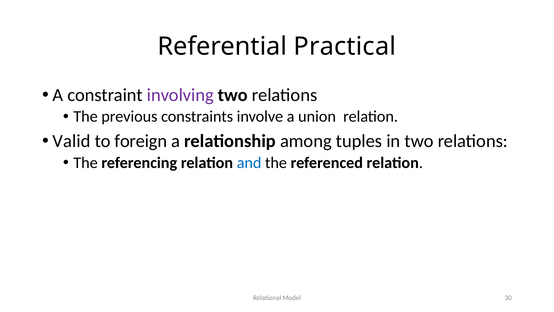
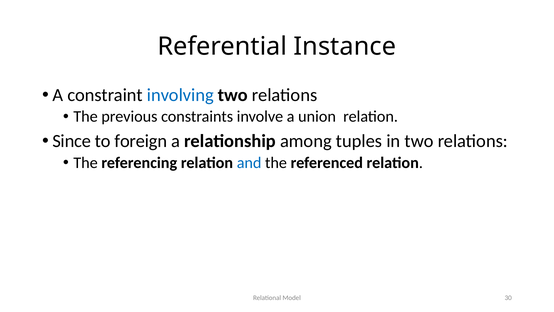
Practical: Practical -> Instance
involving colour: purple -> blue
Valid: Valid -> Since
